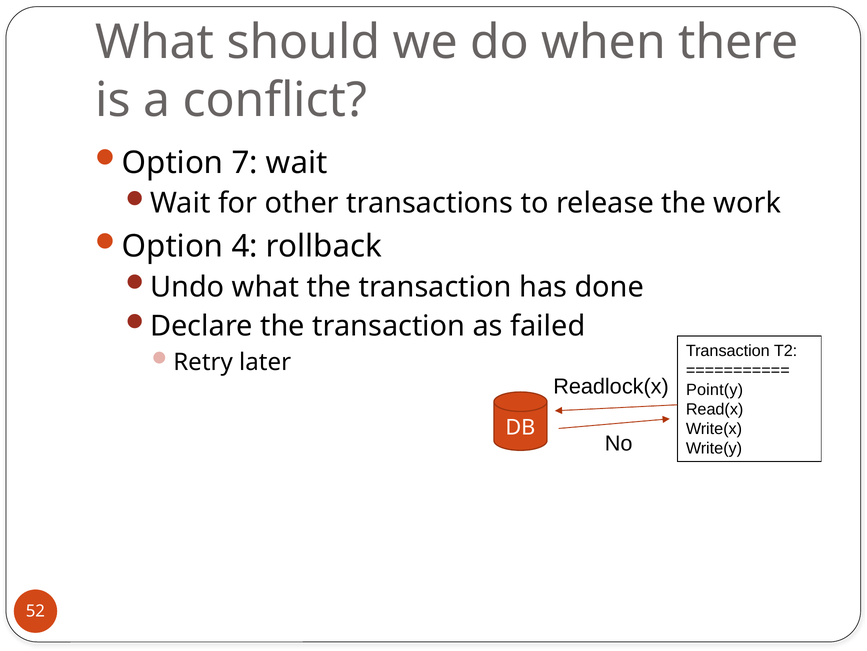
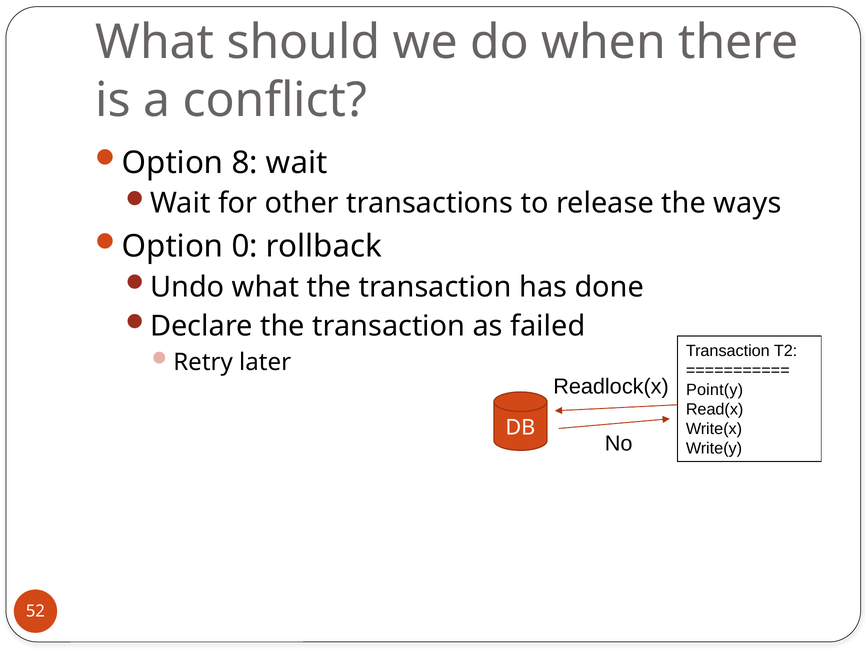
7: 7 -> 8
work: work -> ways
4: 4 -> 0
